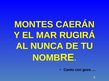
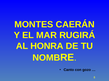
NUNCA: NUNCA -> HONRA
